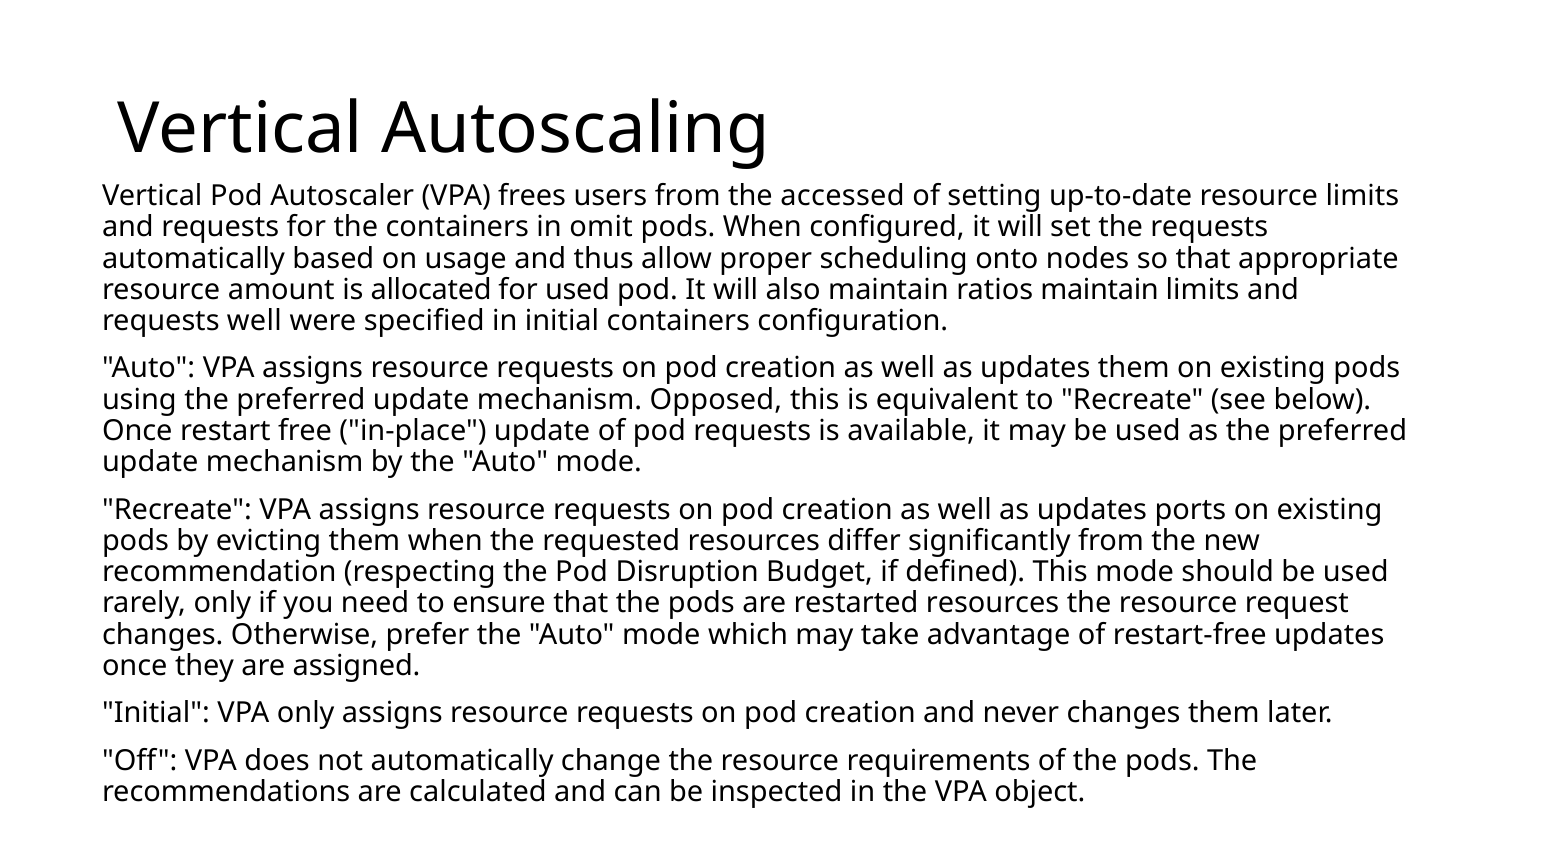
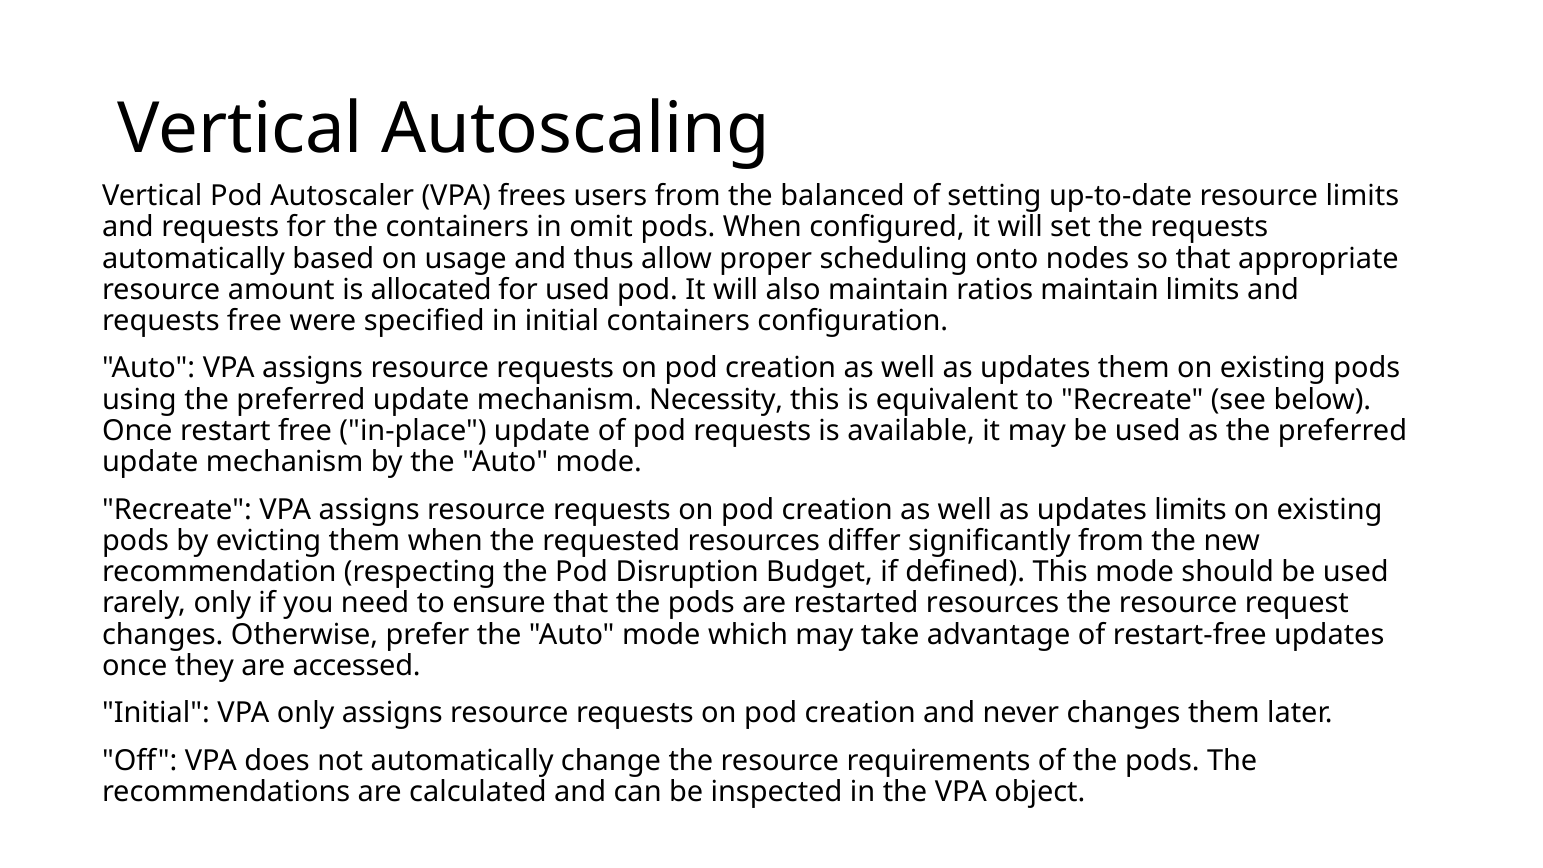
accessed: accessed -> balanced
requests well: well -> free
Opposed: Opposed -> Necessity
updates ports: ports -> limits
assigned: assigned -> accessed
